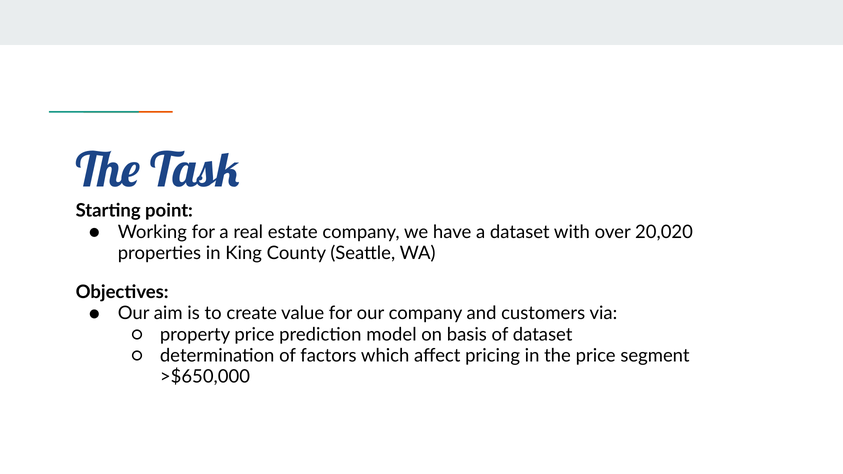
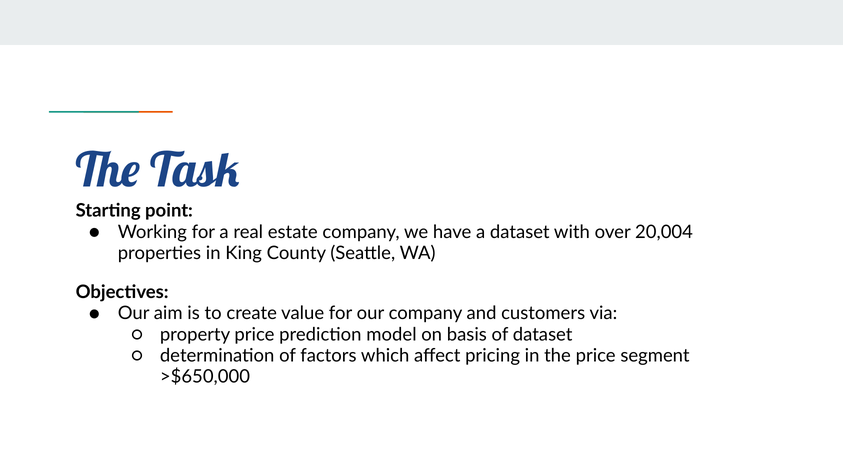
20,020: 20,020 -> 20,004
